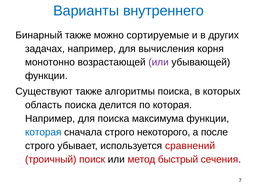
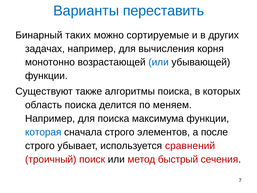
внутреннего: внутреннего -> переставить
Бинарный также: также -> таких
или at (159, 62) colour: purple -> blue
по которая: которая -> меняем
некоторого: некоторого -> элементов
